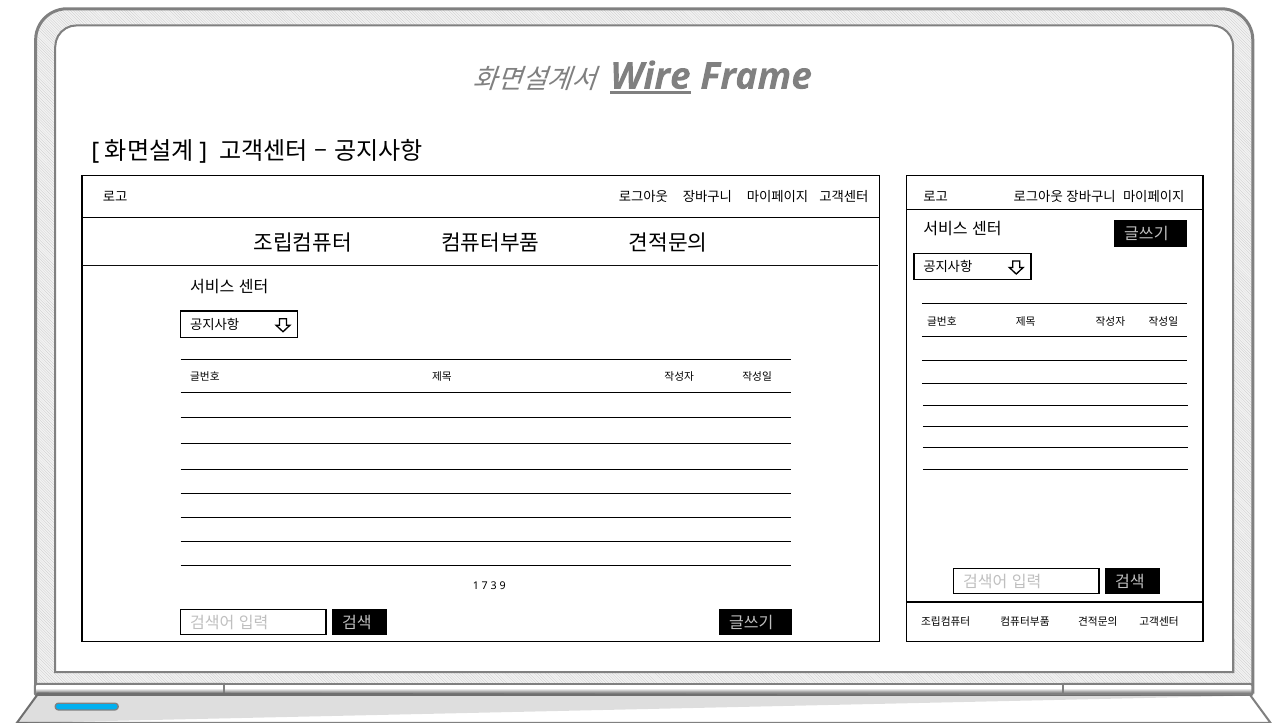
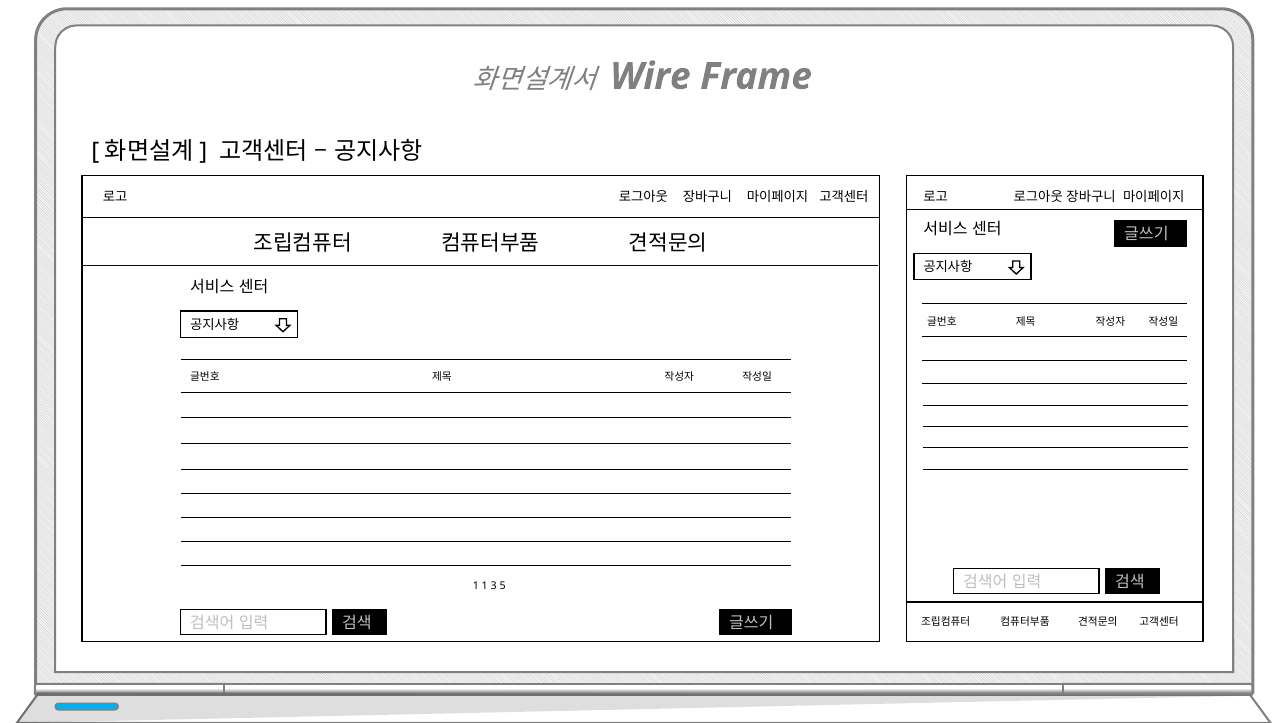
Wire underline: present -> none
1 7: 7 -> 1
9: 9 -> 5
